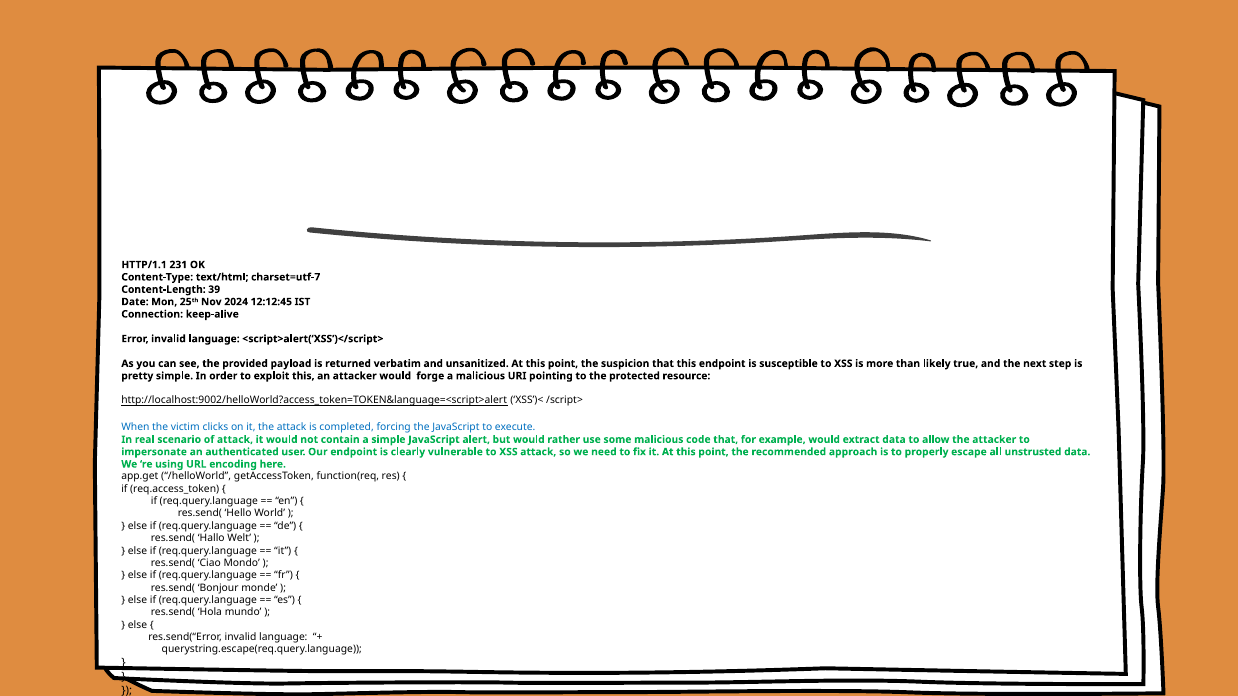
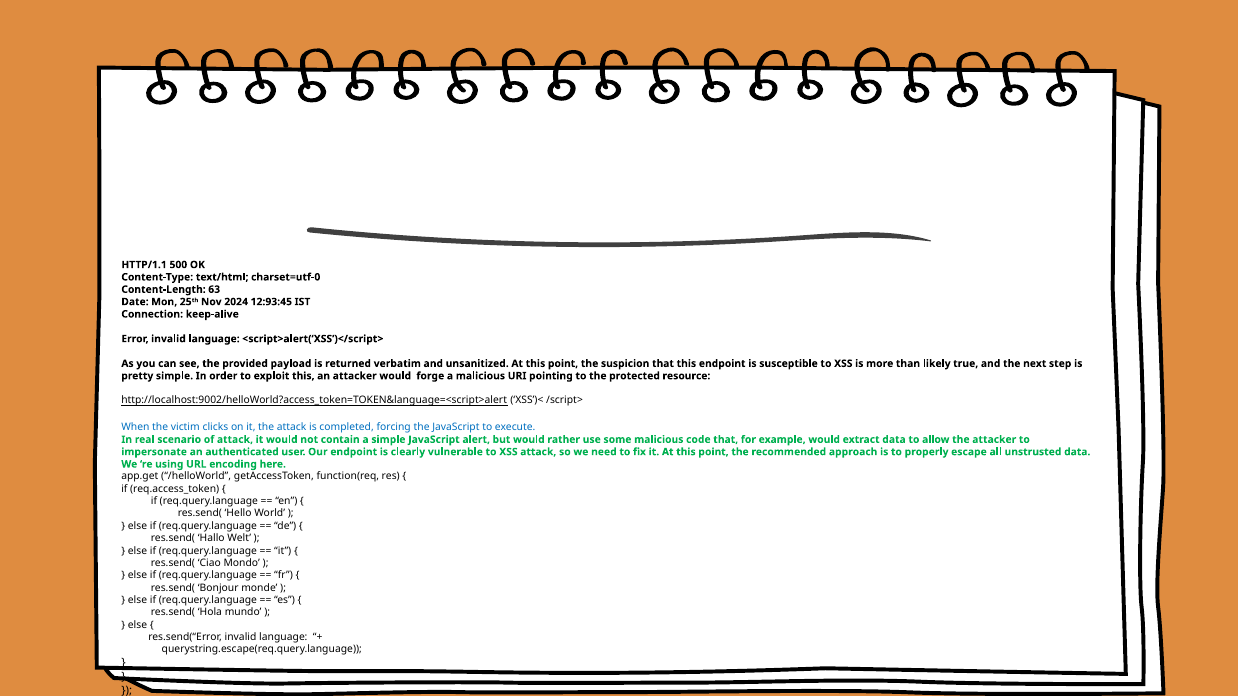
231: 231 -> 500
charset=utf-7: charset=utf-7 -> charset=utf-0
39: 39 -> 63
12:12:45: 12:12:45 -> 12:93:45
